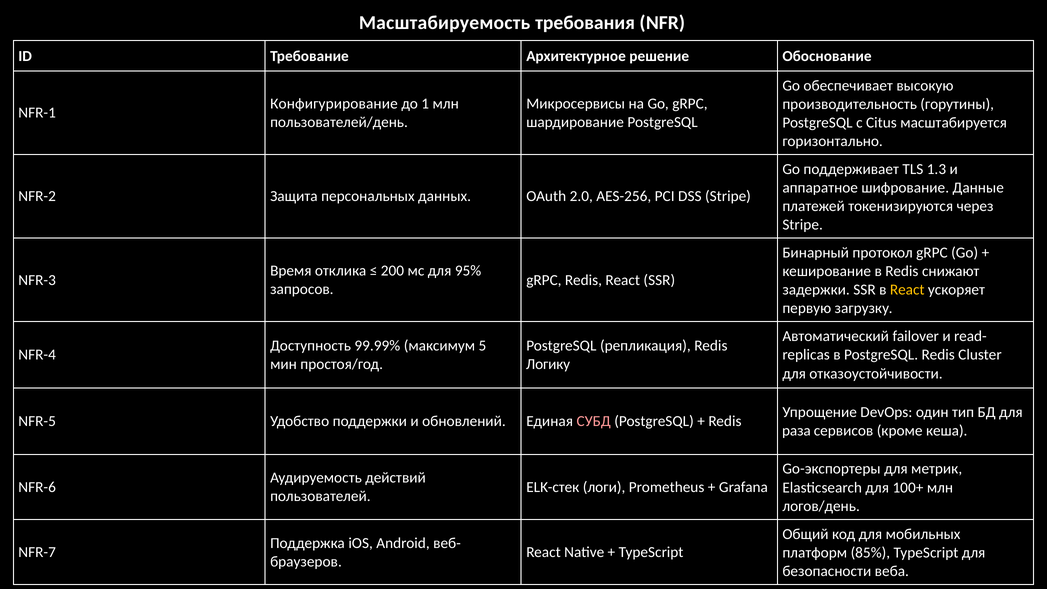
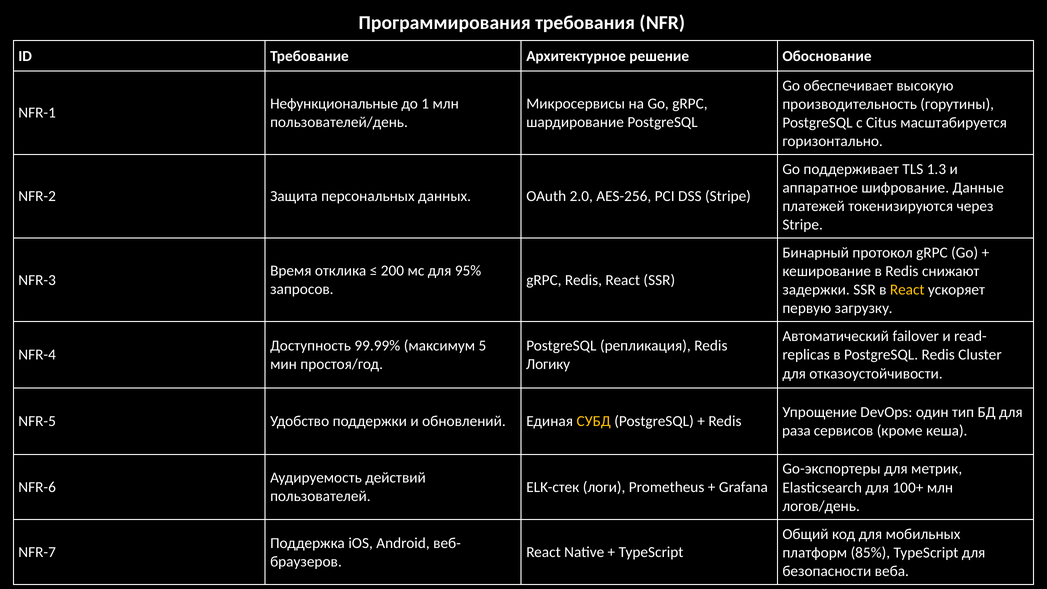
Масштабируемость: Масштабируемость -> Программирования
Конфигурирование: Конфигурирование -> Нефункциональные
СУБД colour: pink -> yellow
